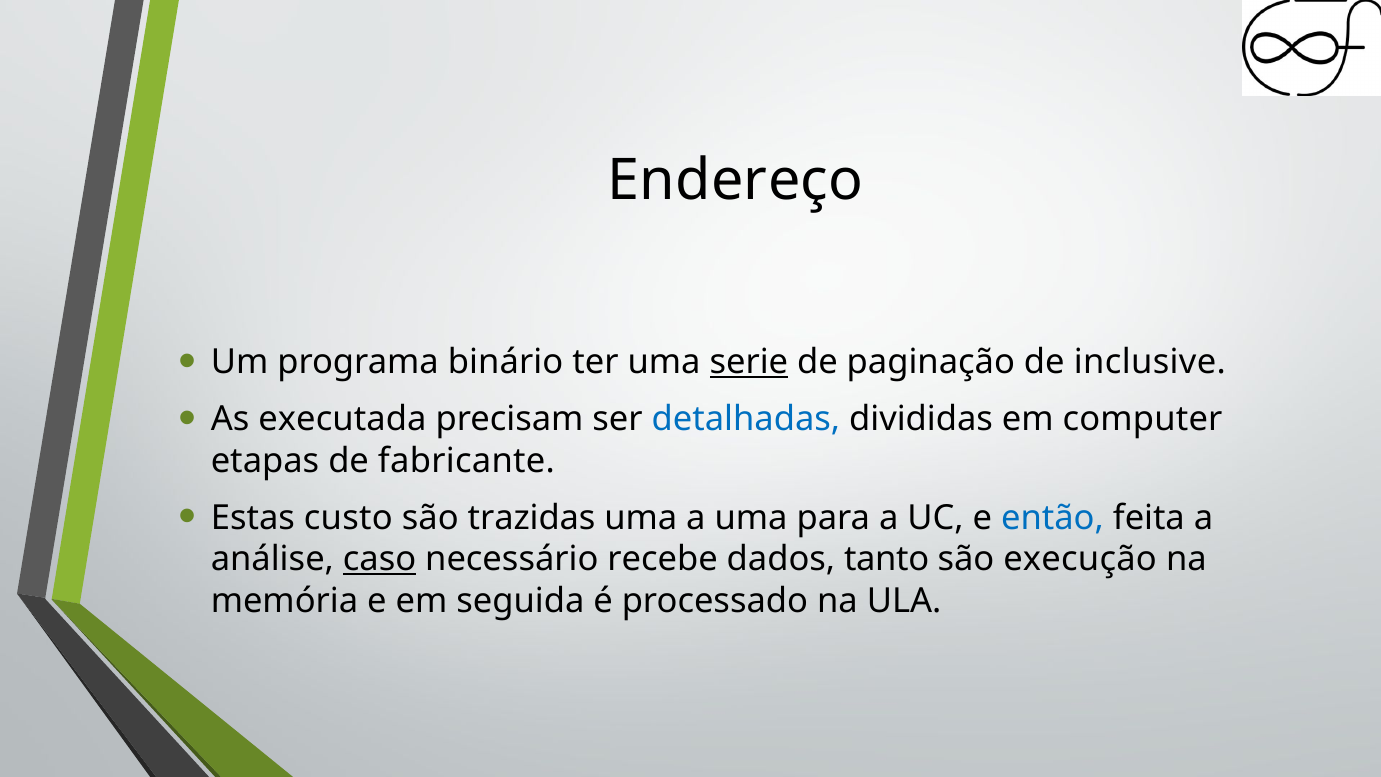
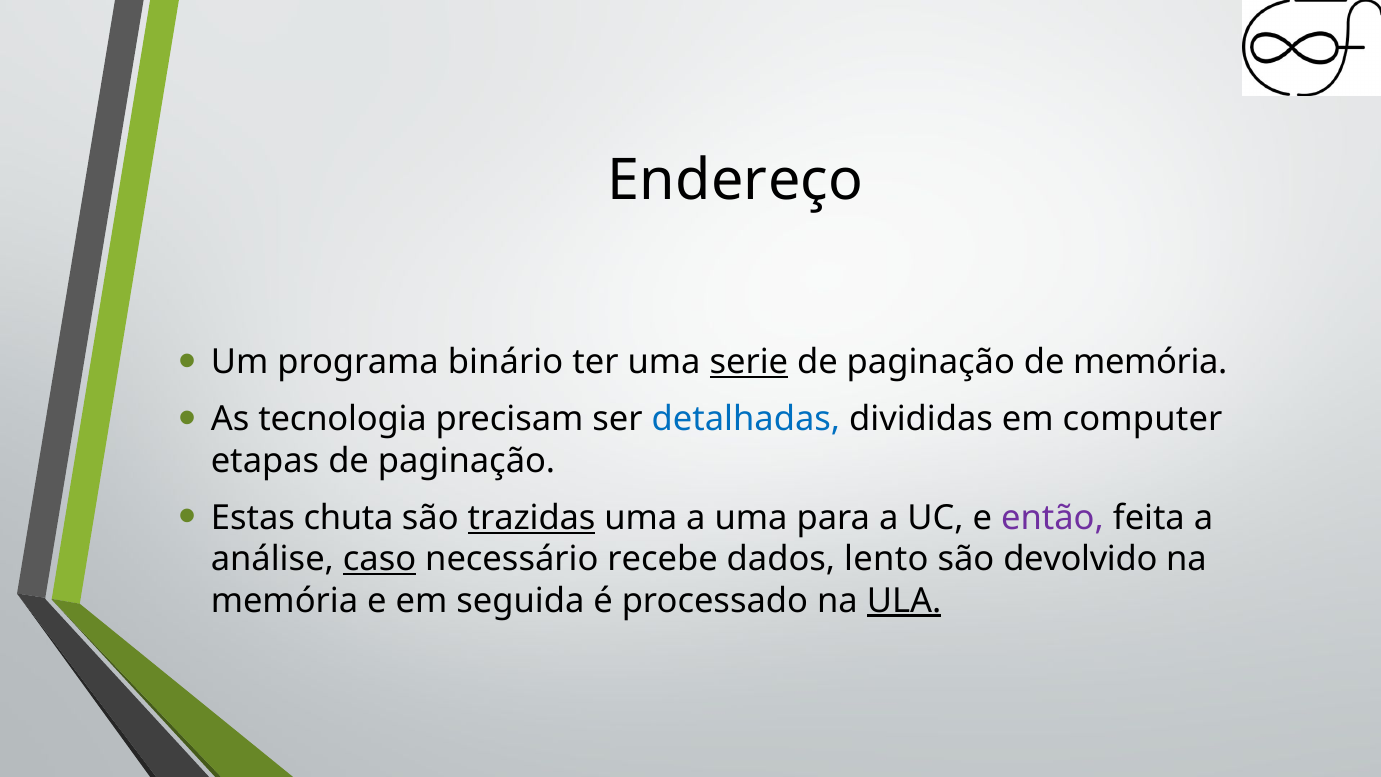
de inclusive: inclusive -> memória
executada: executada -> tecnologia
etapas de fabricante: fabricante -> paginação
custo: custo -> chuta
trazidas underline: none -> present
então colour: blue -> purple
tanto: tanto -> lento
execução: execução -> devolvido
ULA underline: none -> present
